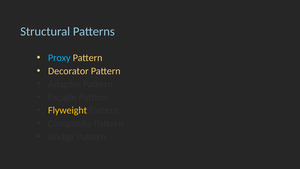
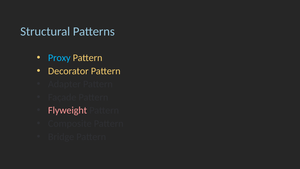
Flyweight colour: yellow -> pink
